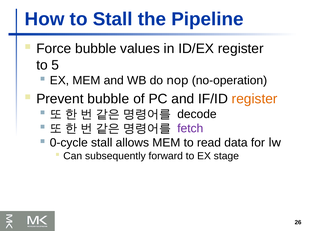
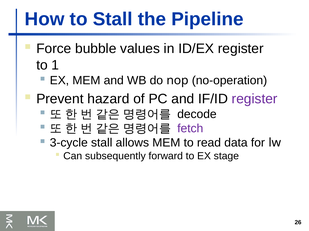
5: 5 -> 1
Prevent bubble: bubble -> hazard
register at (255, 99) colour: orange -> purple
0-cycle: 0-cycle -> 3-cycle
